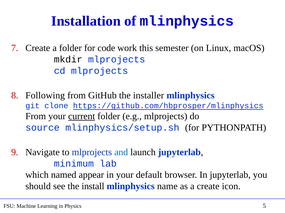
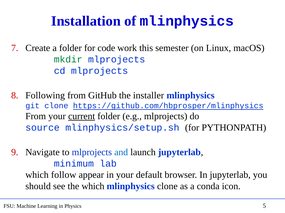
mkdir colour: black -> green
named: named -> follow
the install: install -> which
mlinphysics name: name -> clone
a create: create -> conda
